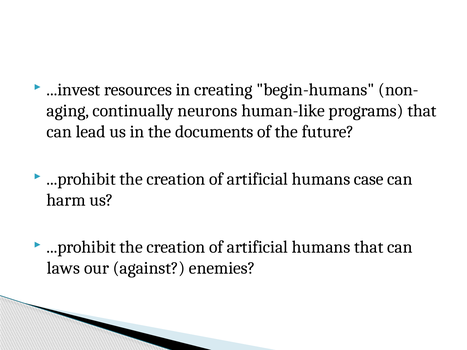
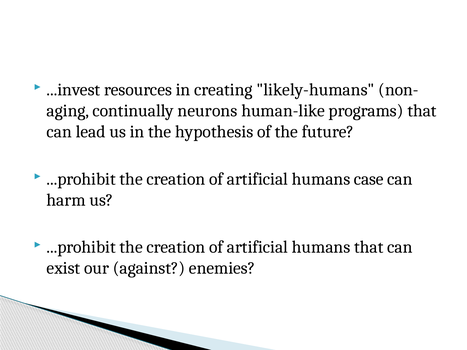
begin-humans: begin-humans -> likely-humans
documents: documents -> hypothesis
laws: laws -> exist
